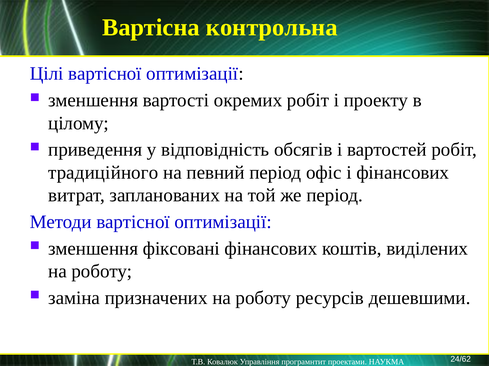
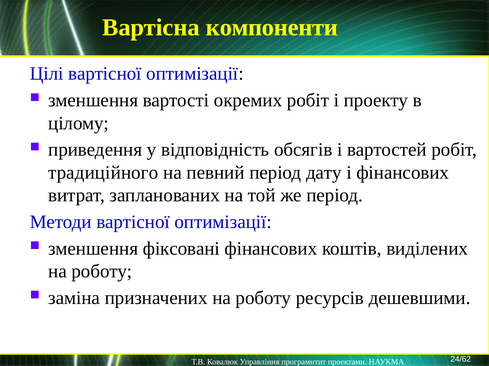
контрольна: контрольна -> компоненти
офіс: офіс -> дату
